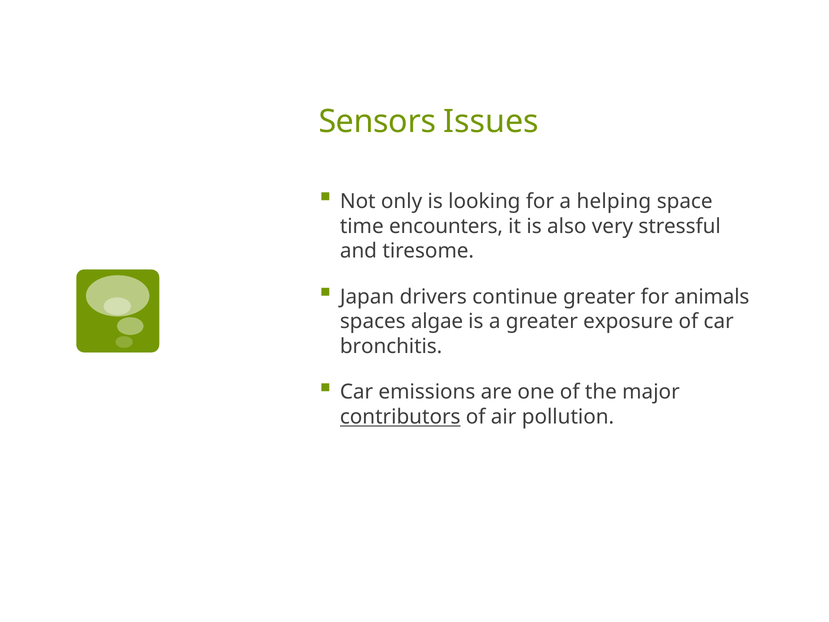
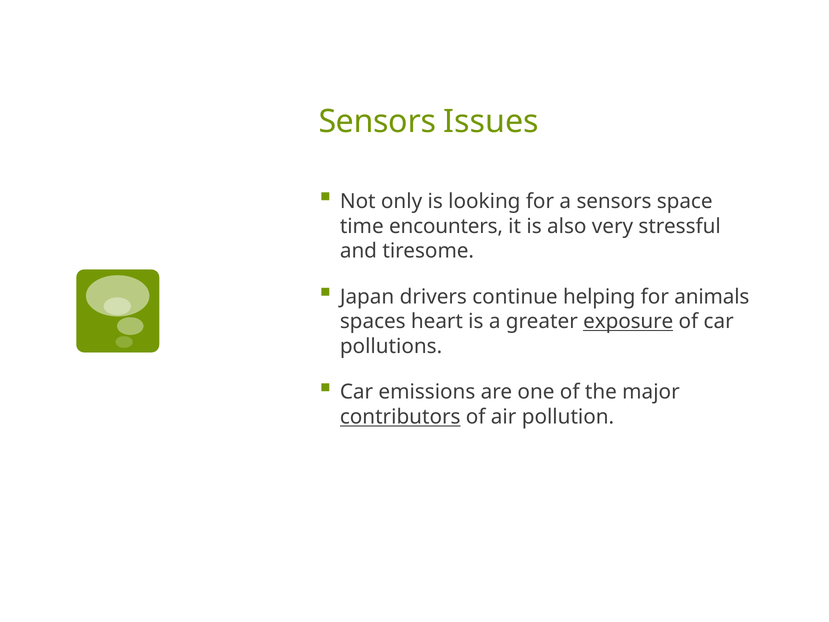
a helping: helping -> sensors
continue greater: greater -> helping
algae: algae -> heart
exposure underline: none -> present
bronchitis: bronchitis -> pollutions
